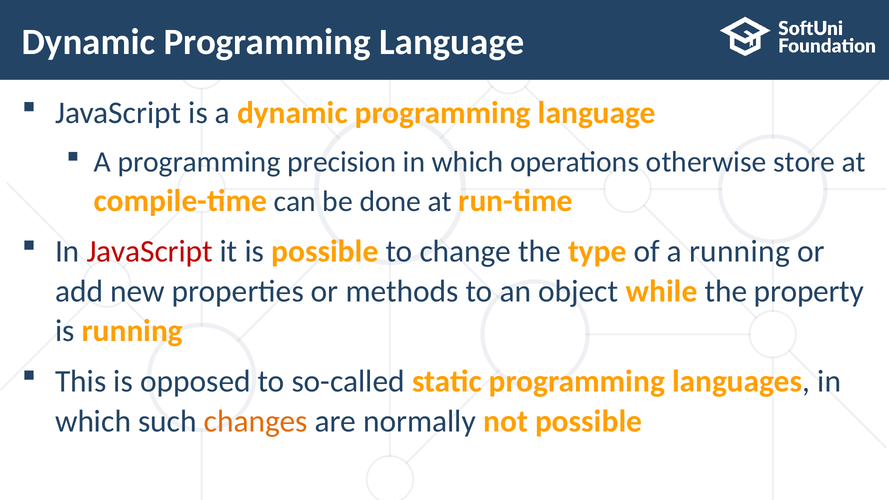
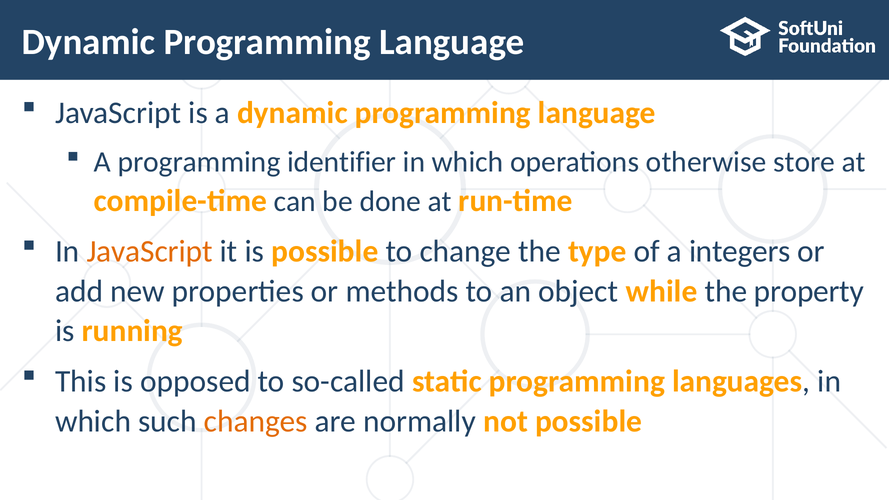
precision: precision -> identifier
JavaScript at (150, 252) colour: red -> orange
a running: running -> integers
